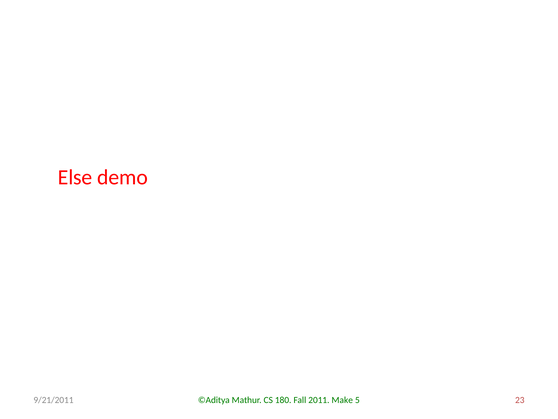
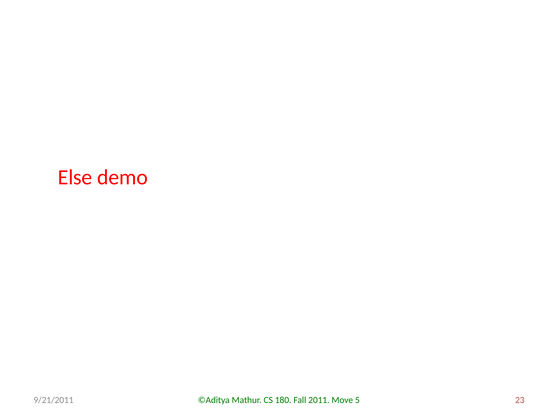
Make: Make -> Move
